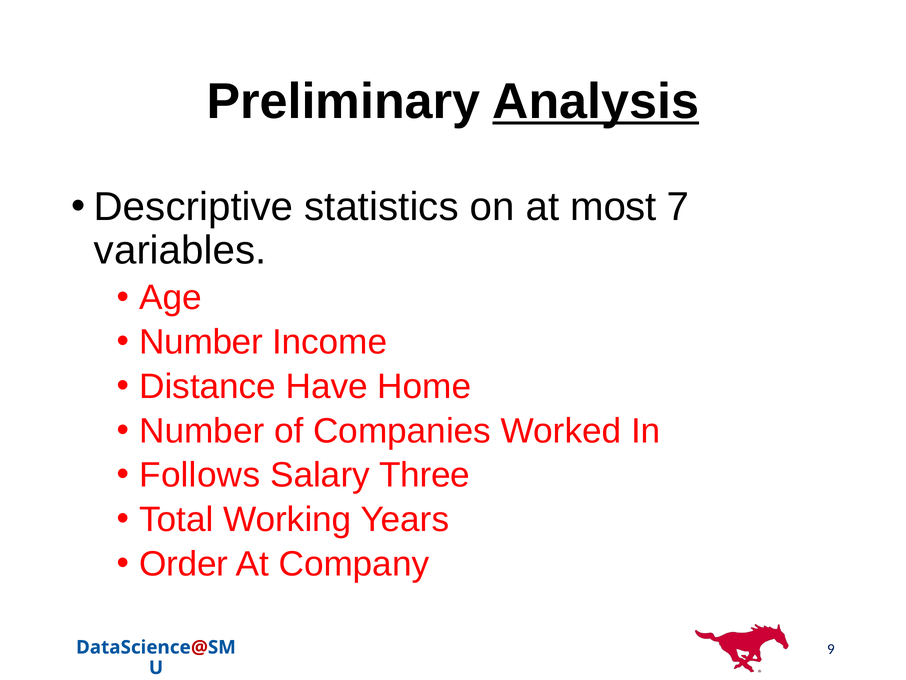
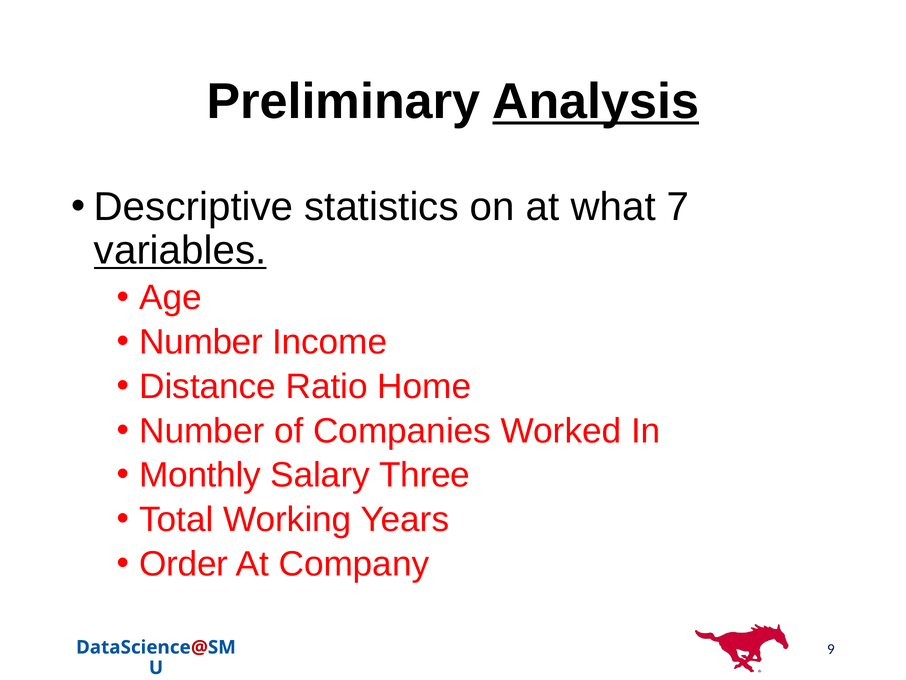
most: most -> what
variables underline: none -> present
Have: Have -> Ratio
Follows: Follows -> Monthly
